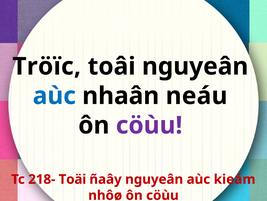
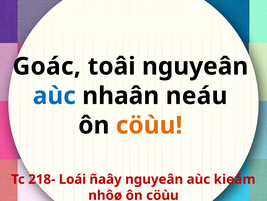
Tröïc: Tröïc -> Goác
cöùu at (149, 125) colour: purple -> orange
Toäi: Toäi -> Loái
